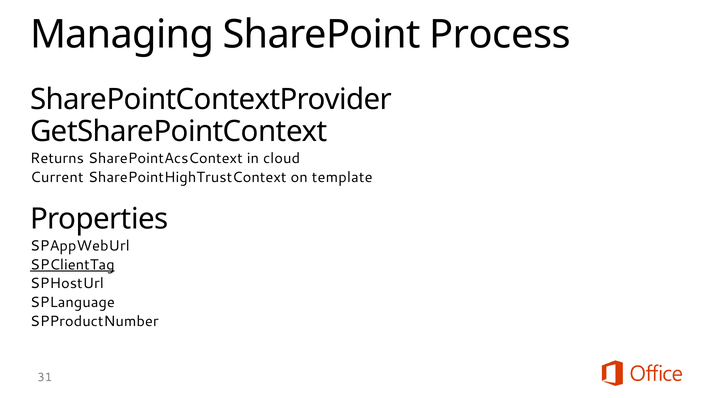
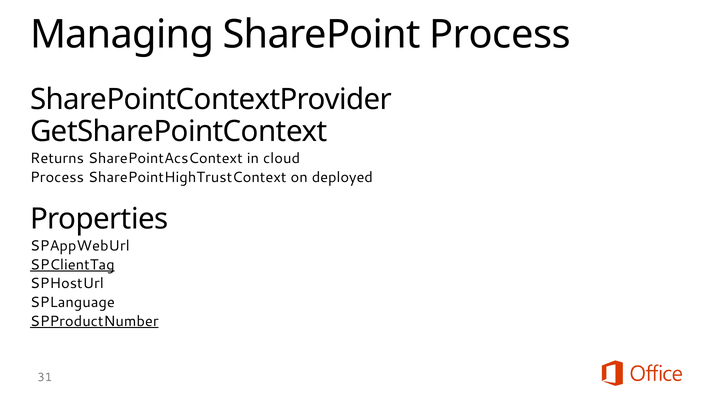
Current at (57, 177): Current -> Process
template: template -> deployed
SPProductNumber underline: none -> present
